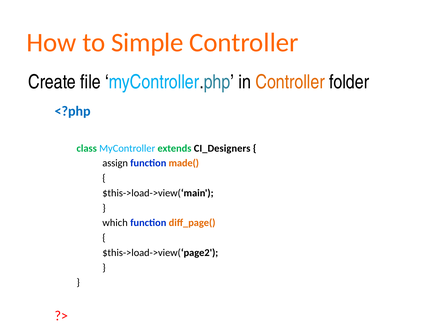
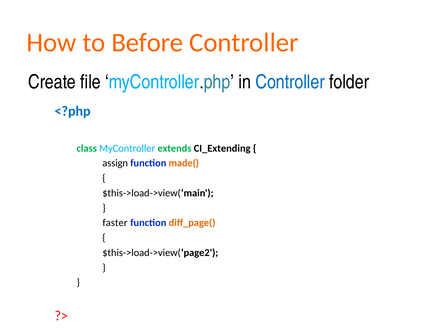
Simple: Simple -> Before
Controller at (290, 82) colour: orange -> blue
CI_Designers: CI_Designers -> CI_Extending
which: which -> faster
